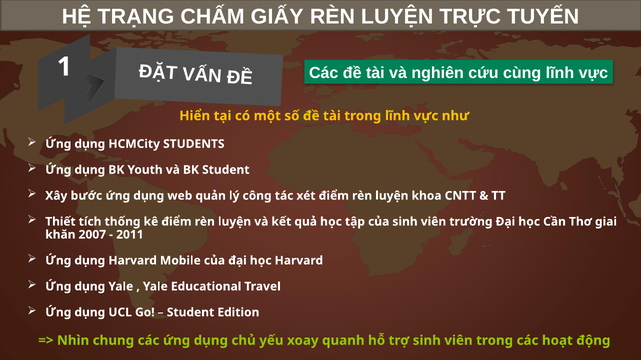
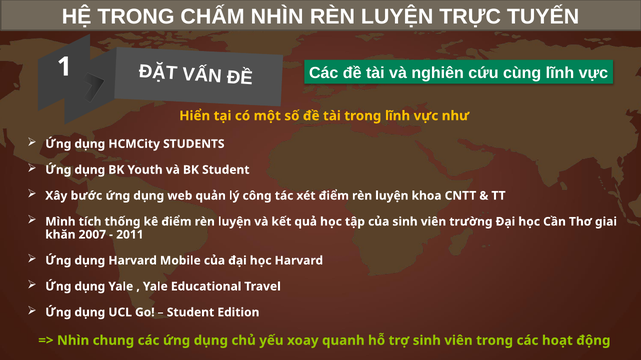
HỆ TRẠNG: TRẠNG -> TRONG
CHẤM GIẤY: GIẤY -> NHÌN
Thiết: Thiết -> Mình
